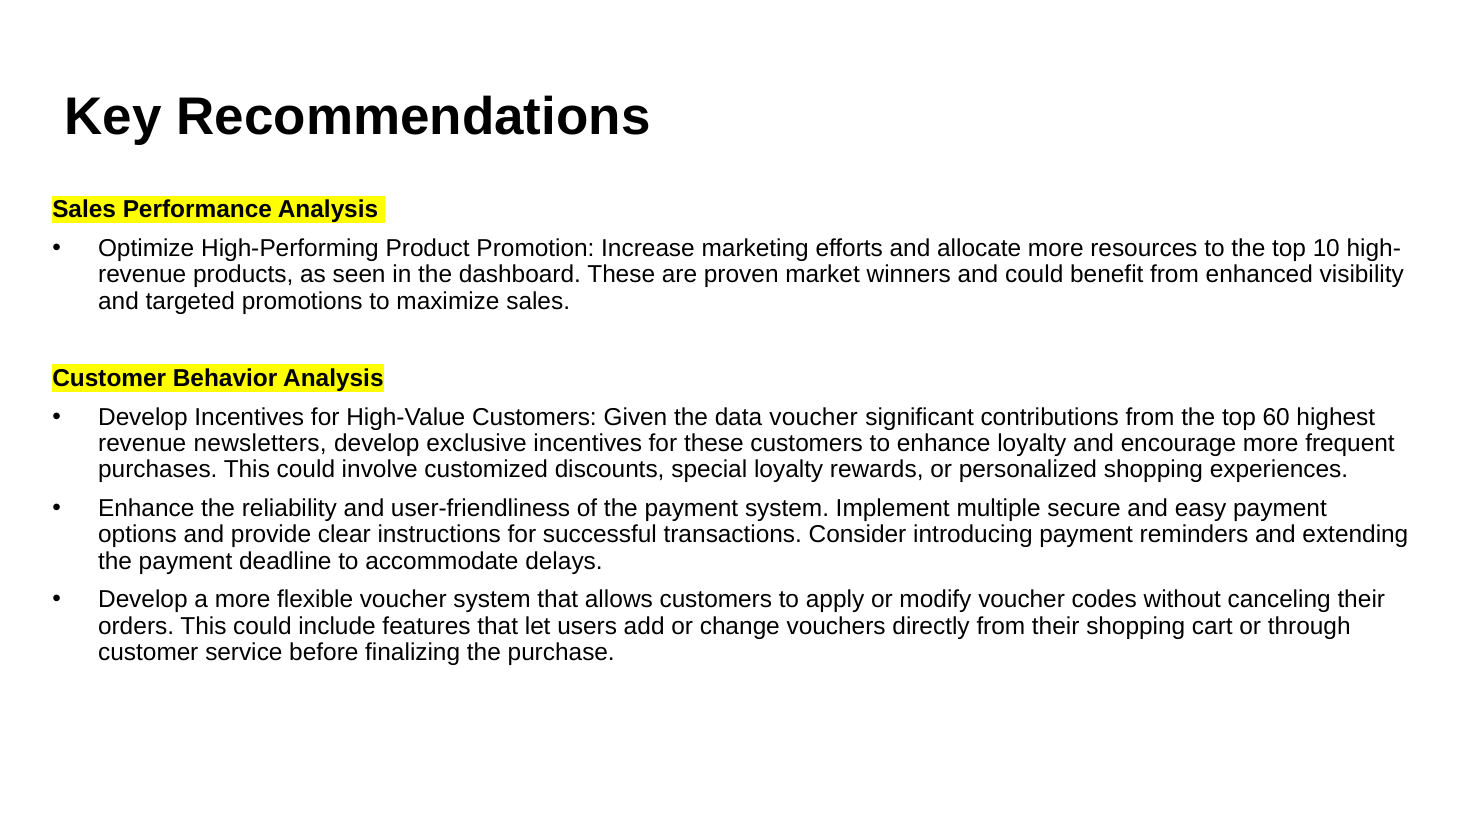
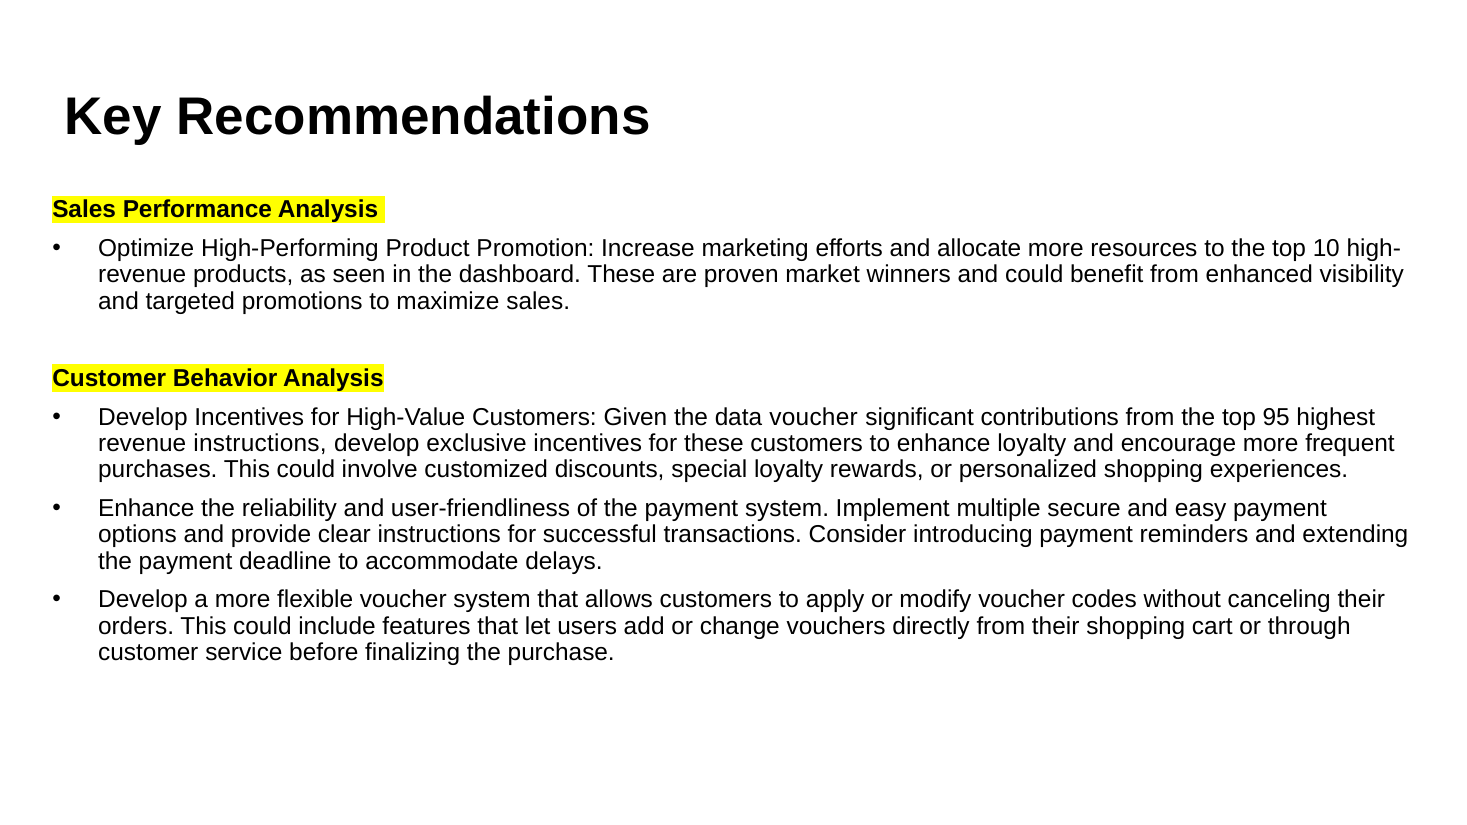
60: 60 -> 95
revenue newsletters: newsletters -> instructions
